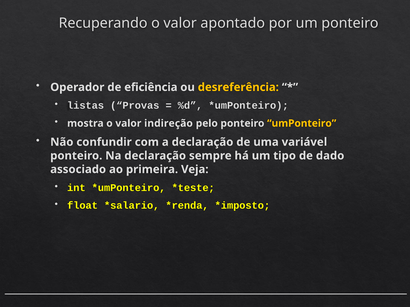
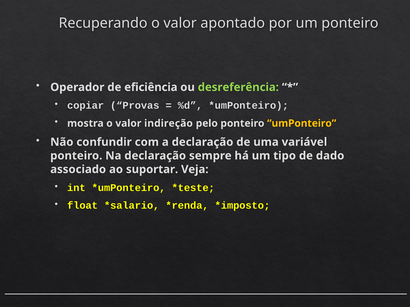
desreferência colour: yellow -> light green
listas: listas -> copiar
primeira: primeira -> suportar
